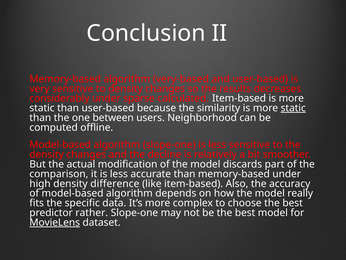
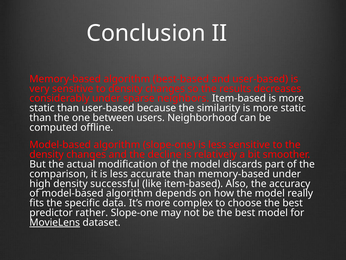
very-based: very-based -> best-based
calculated: calculated -> neighbors
static at (293, 108) underline: present -> none
difference: difference -> successful
